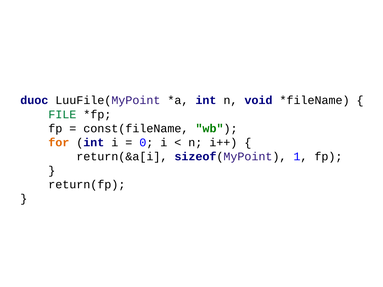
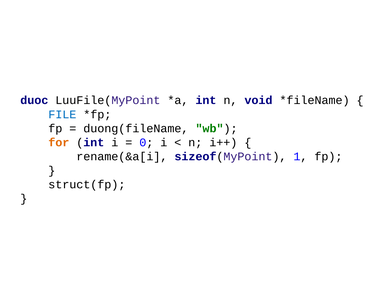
FILE colour: green -> blue
const(fileName: const(fileName -> duong(fileName
return(&a[i: return(&a[i -> rename(&a[i
return(fp: return(fp -> struct(fp
